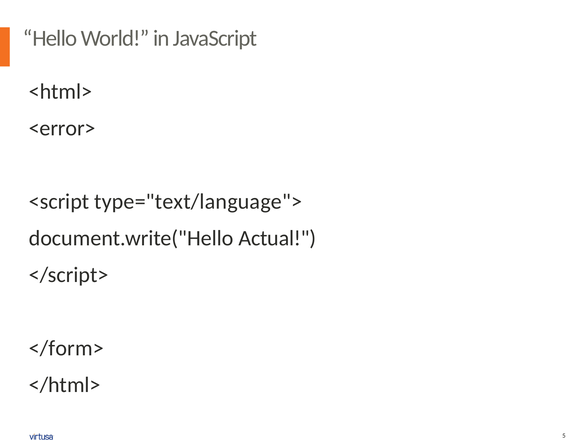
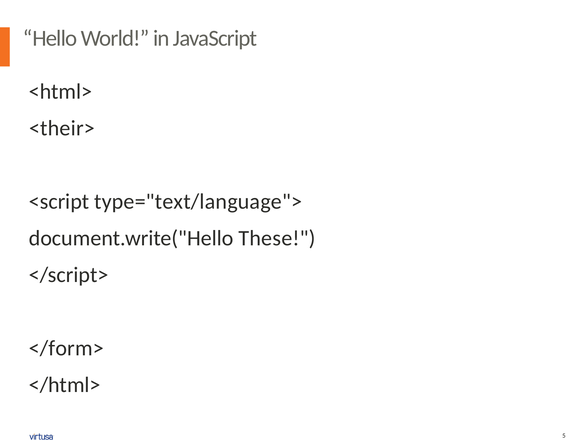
<error>: <error> -> <their>
Actual: Actual -> These
